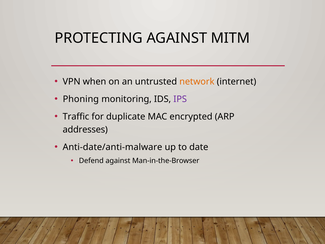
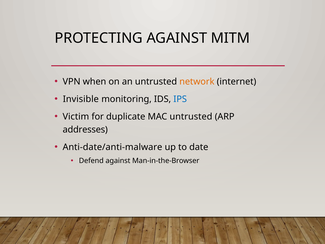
Phoning: Phoning -> Invisible
IPS colour: purple -> blue
Traffic: Traffic -> Victim
MAC encrypted: encrypted -> untrusted
